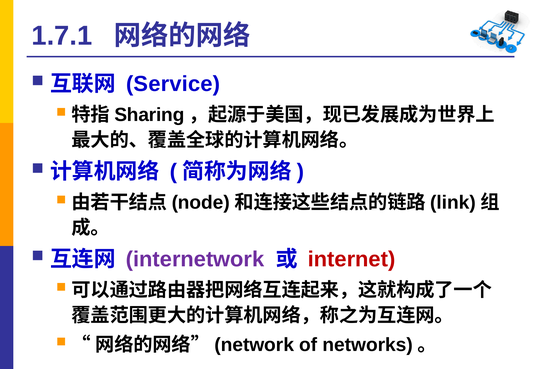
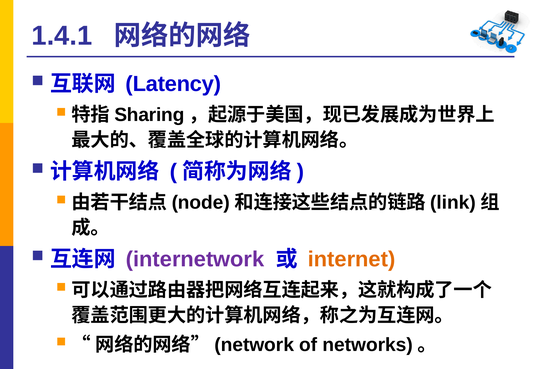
1.7.1: 1.7.1 -> 1.4.1
Service: Service -> Latency
internet colour: red -> orange
